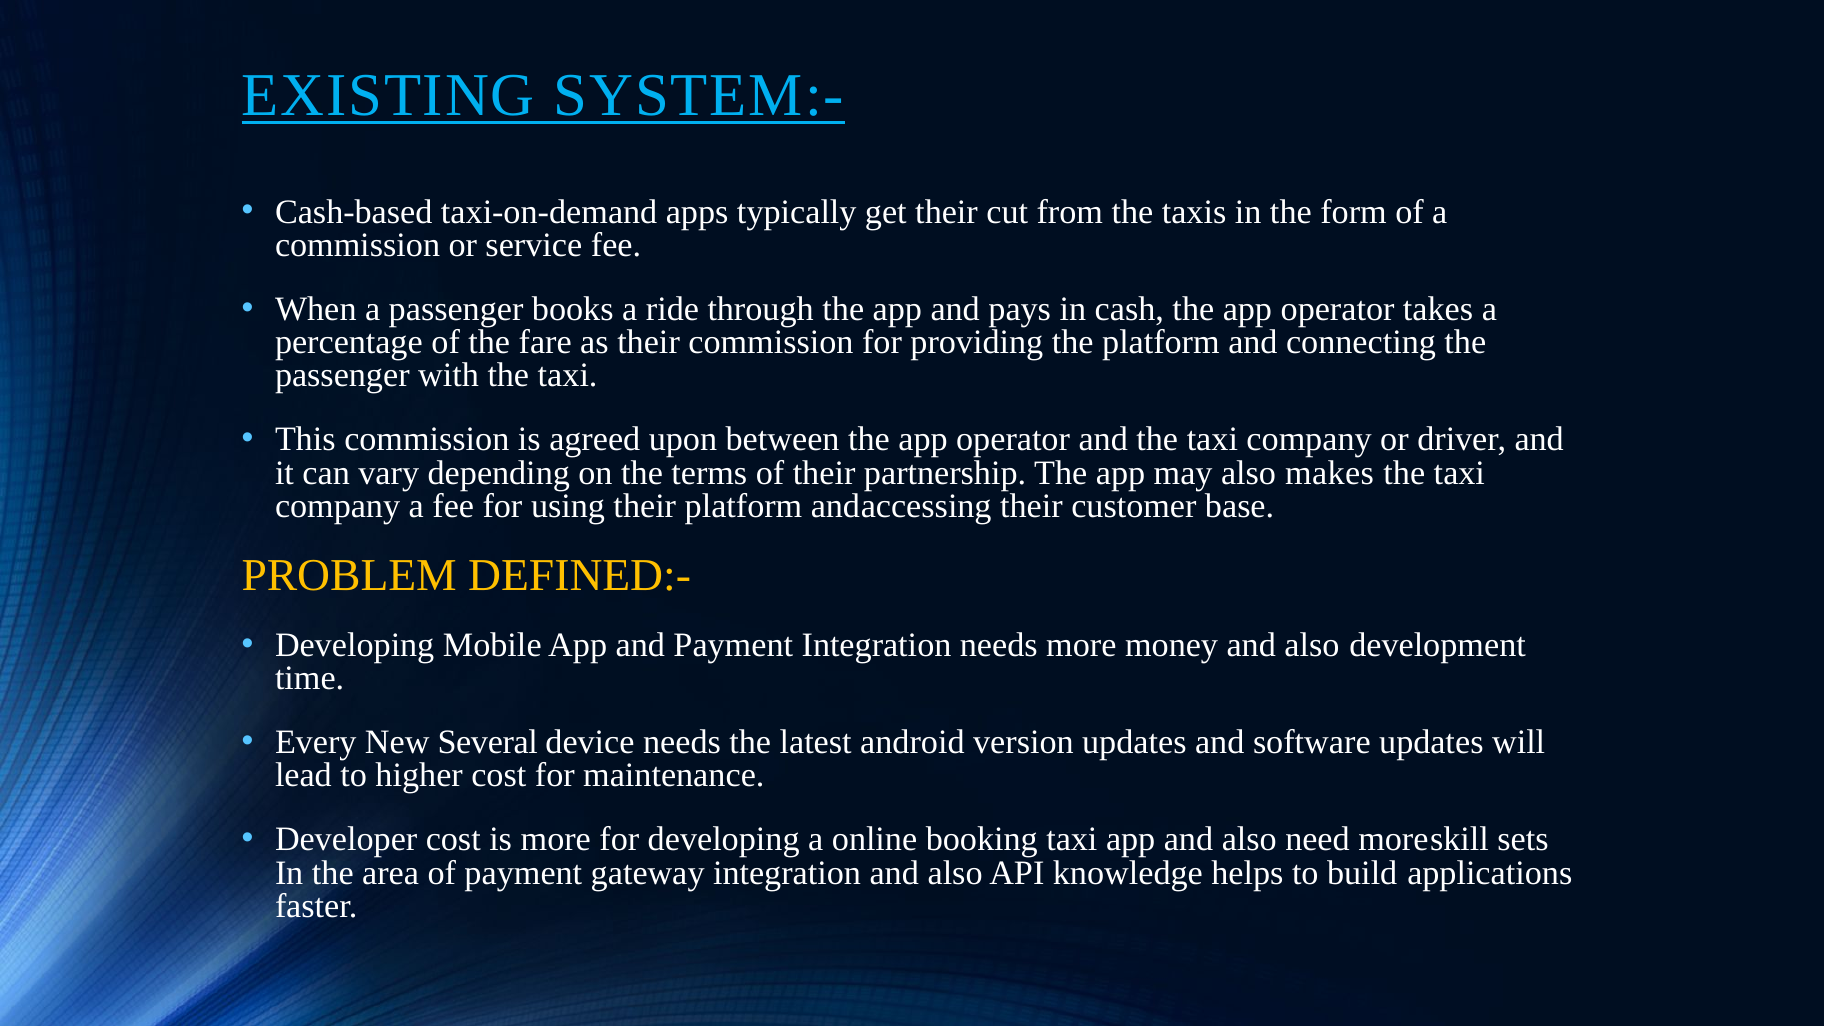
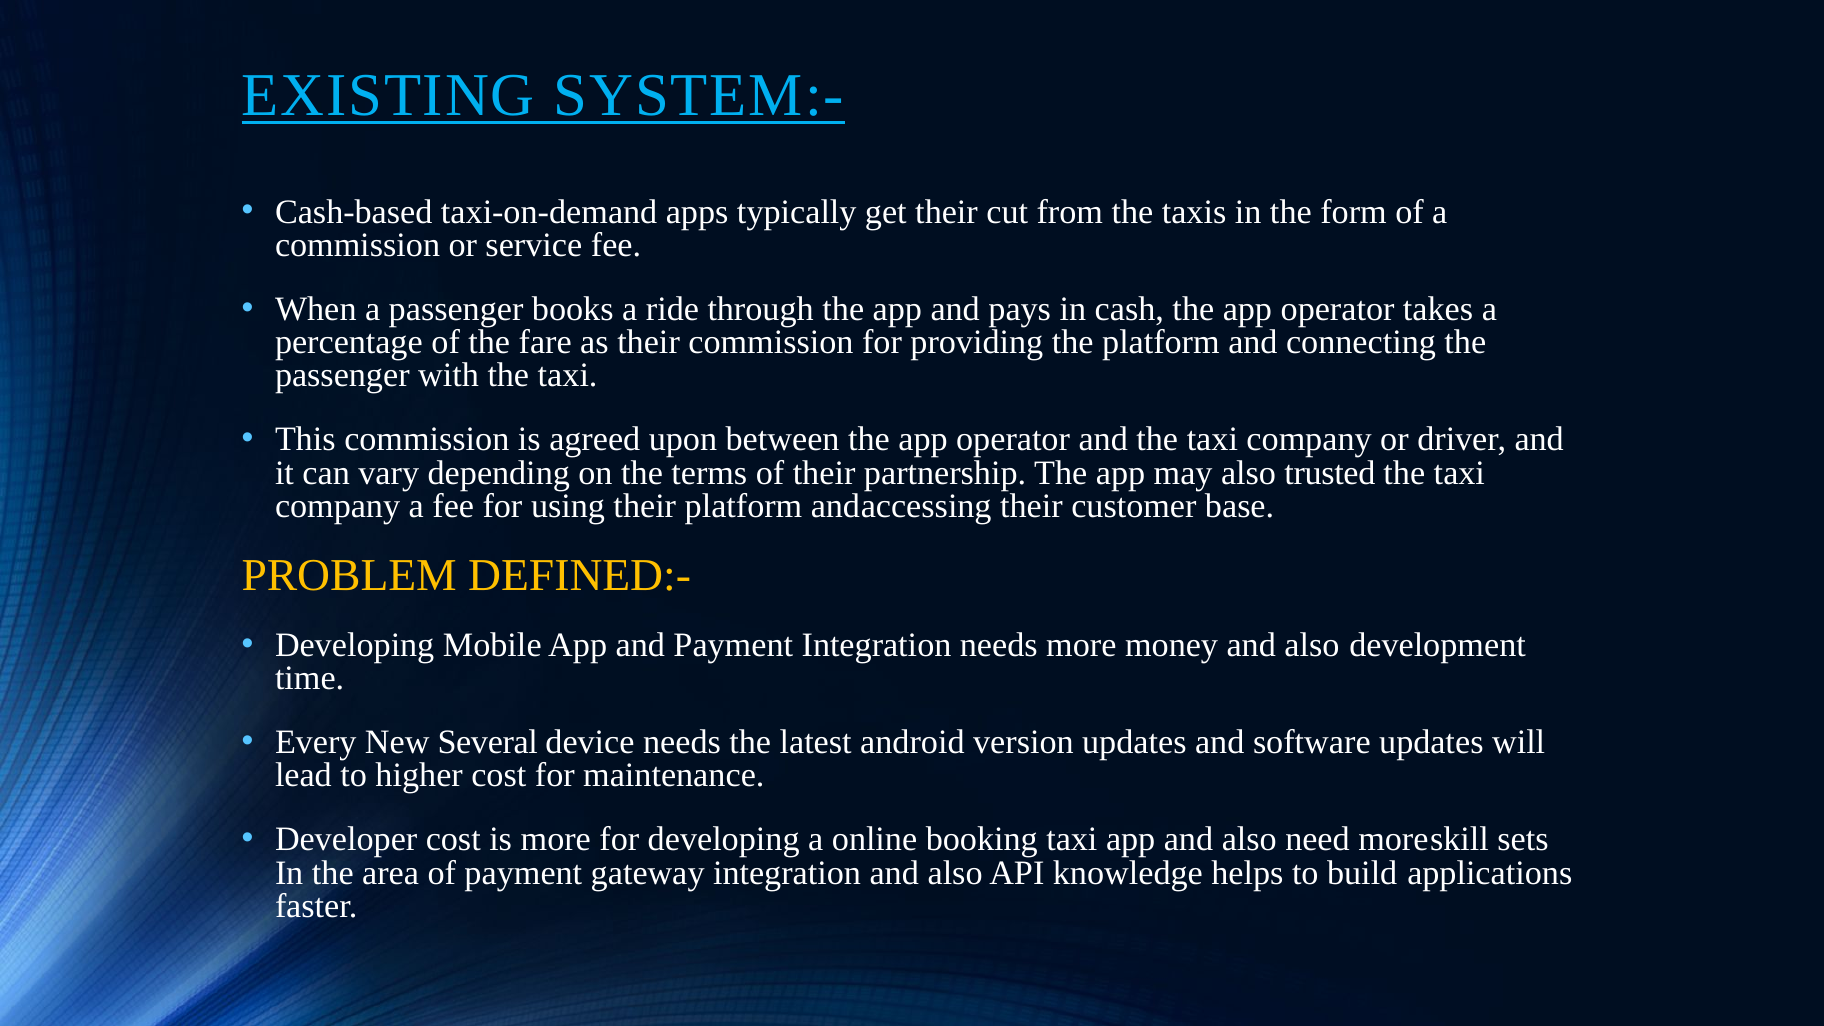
makes: makes -> trusted
